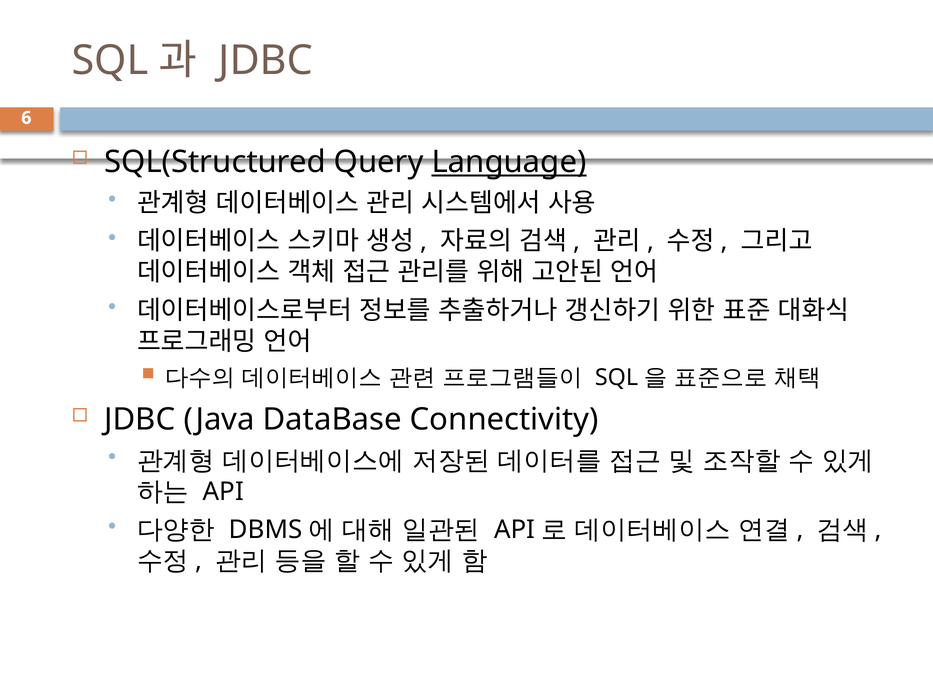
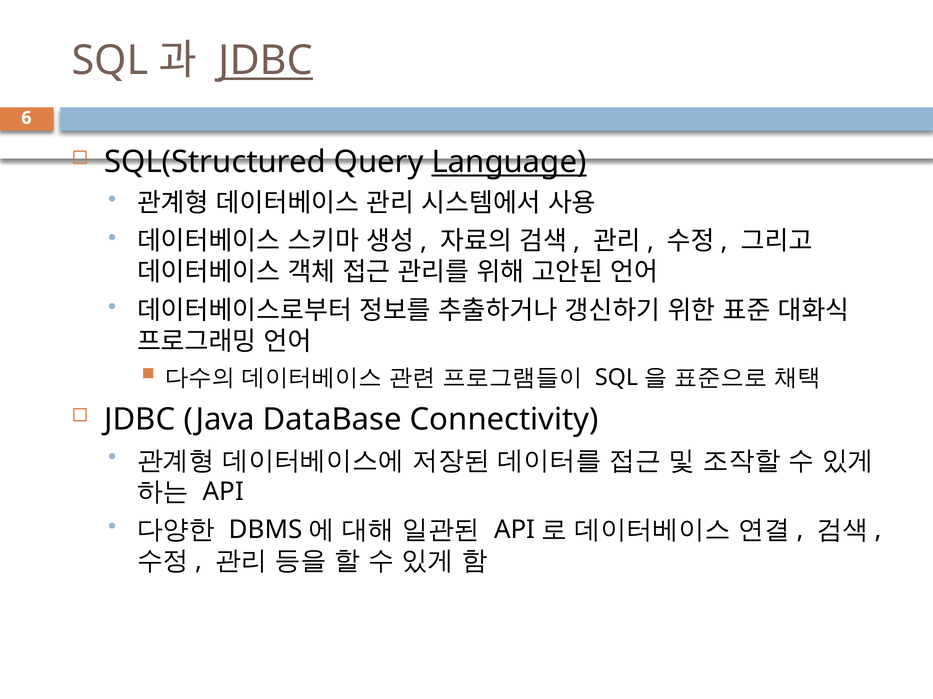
JDBC at (266, 61) underline: none -> present
